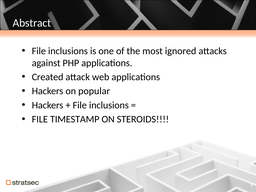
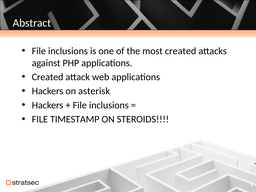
most ignored: ignored -> created
popular: popular -> asterisk
